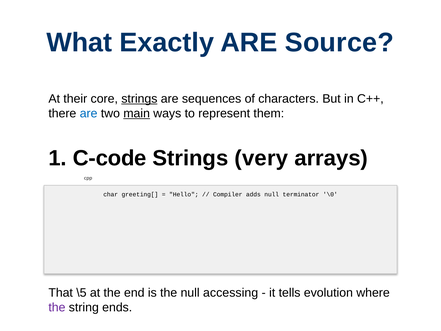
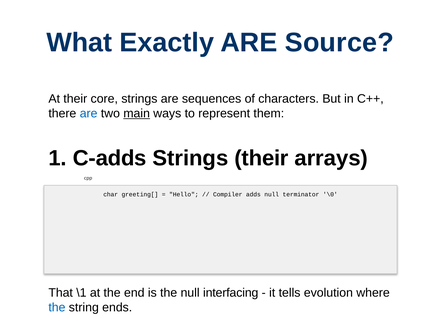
strings at (139, 99) underline: present -> none
C-code: C-code -> C-adds
Strings very: very -> their
\5: \5 -> \1
accessing: accessing -> interfacing
the at (57, 307) colour: purple -> blue
